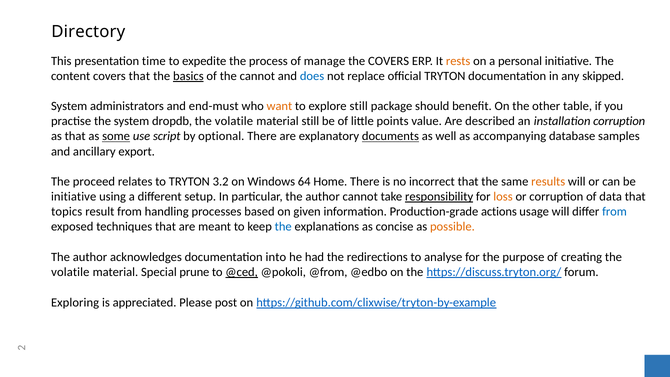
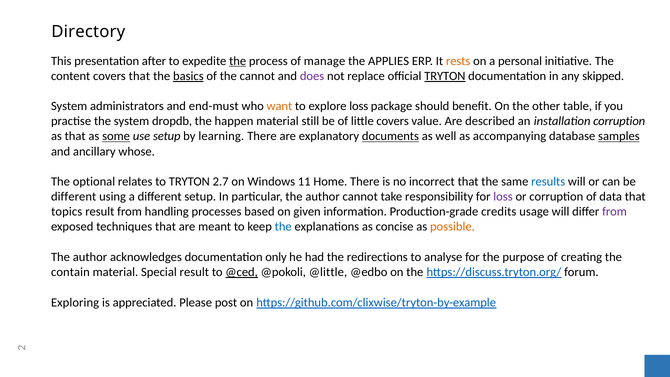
time: time -> after
the at (238, 61) underline: none -> present
the COVERS: COVERS -> APPLIES
does colour: blue -> purple
TRYTON at (445, 76) underline: none -> present
explore still: still -> loss
volatile at (234, 121): volatile -> happen
little points: points -> covers
use script: script -> setup
optional: optional -> learning
samples underline: none -> present
export: export -> whose
proceed: proceed -> optional
3.2: 3.2 -> 2.7
64: 64 -> 11
results colour: orange -> blue
initiative at (74, 197): initiative -> different
responsibility underline: present -> none
loss at (503, 197) colour: orange -> purple
actions: actions -> credits
from at (614, 212) colour: blue -> purple
into: into -> only
volatile at (70, 272): volatile -> contain
Special prune: prune -> result
@from: @from -> @little
